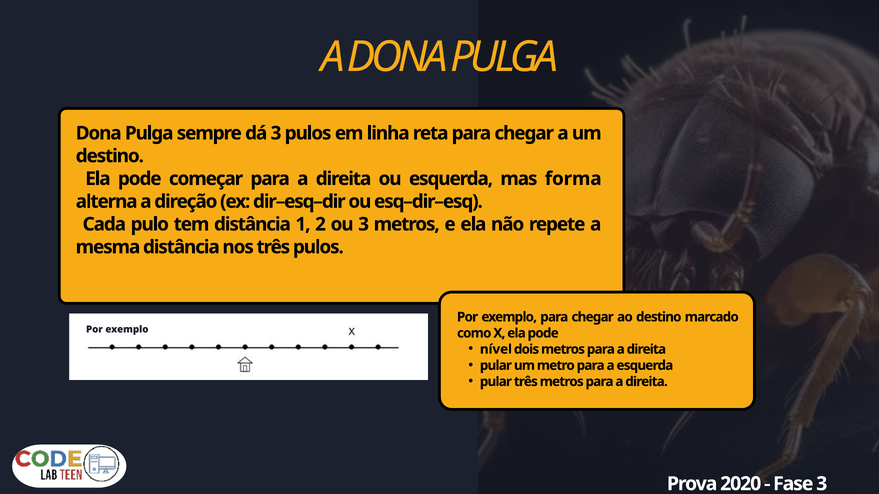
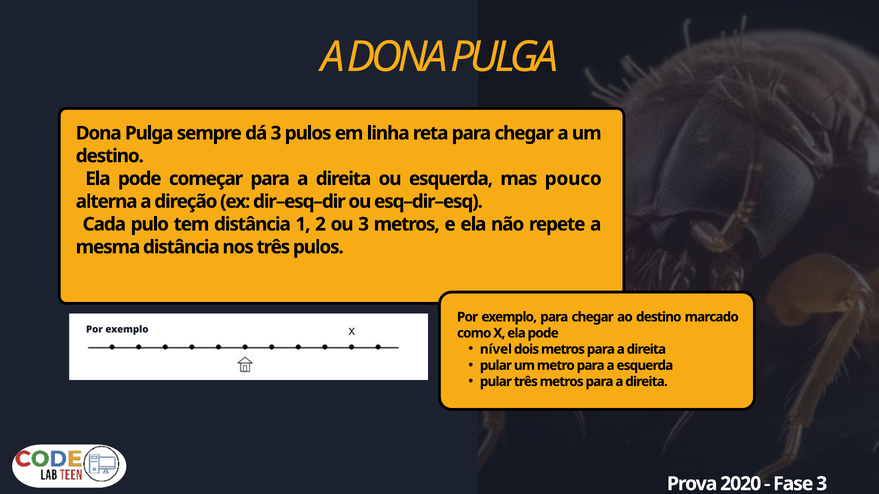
forma: forma -> pouco
